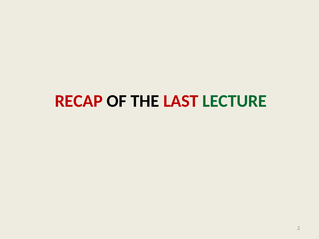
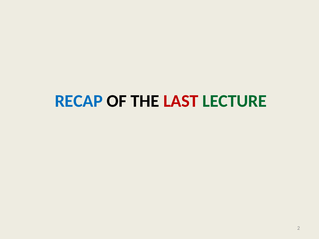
RECAP colour: red -> blue
